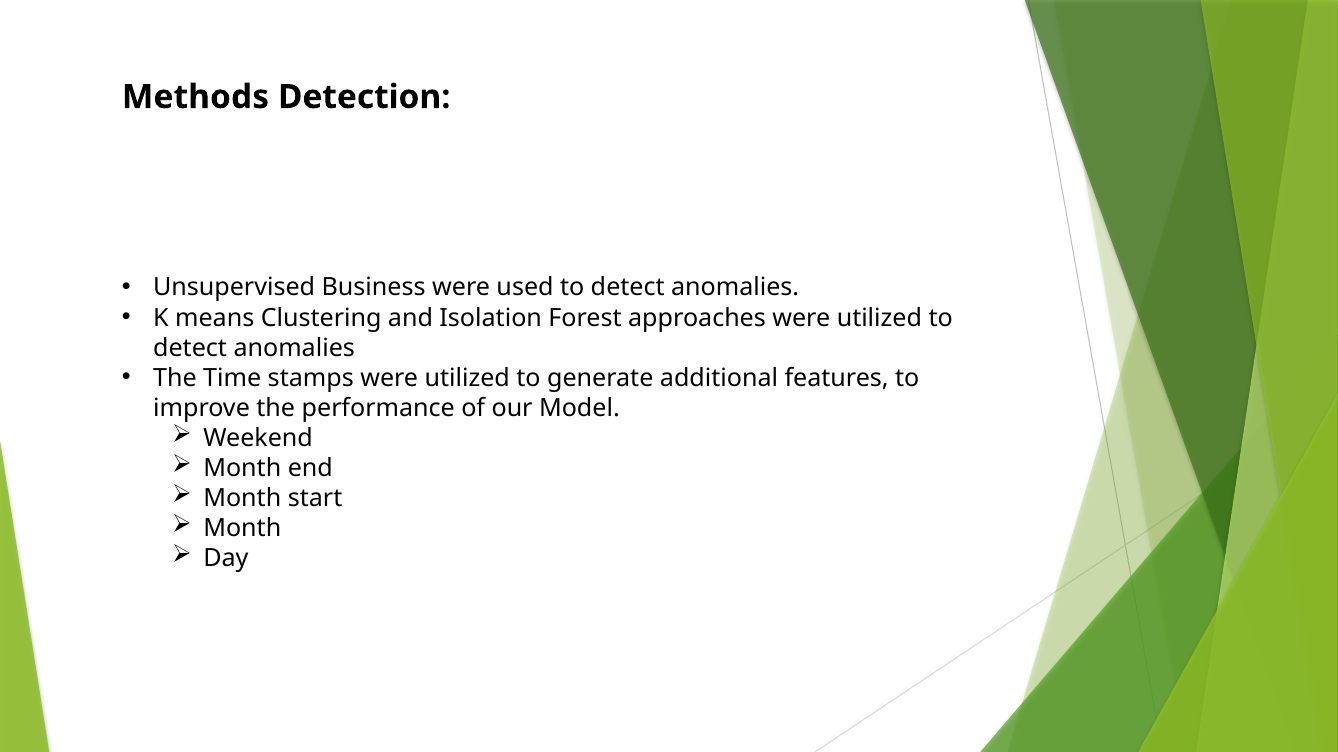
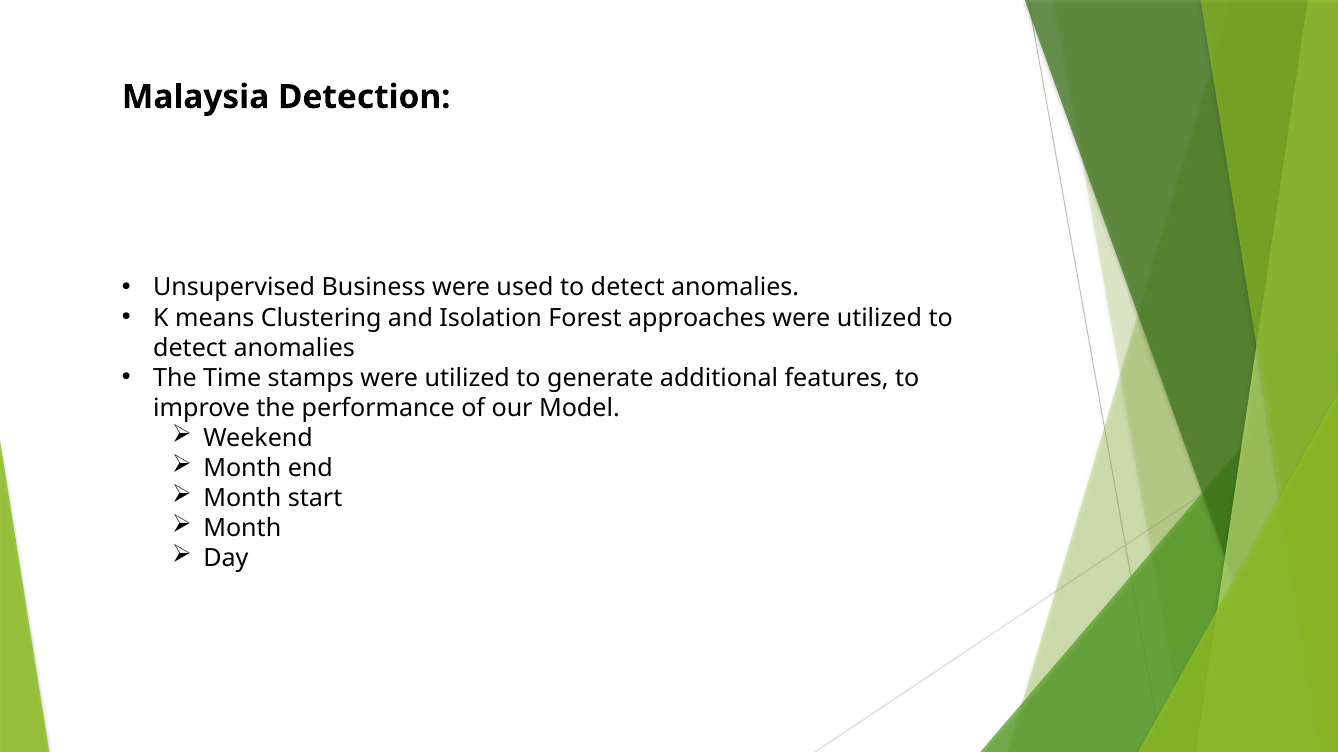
Methods: Methods -> Malaysia
